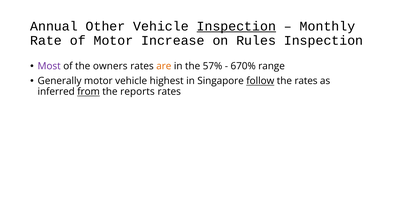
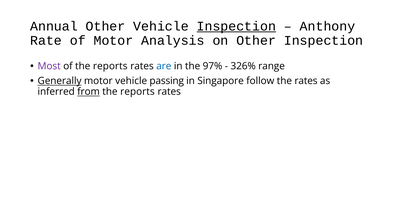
Monthly: Monthly -> Anthony
Increase: Increase -> Analysis
on Rules: Rules -> Other
of the owners: owners -> reports
are colour: orange -> blue
57%: 57% -> 97%
670%: 670% -> 326%
Generally underline: none -> present
highest: highest -> passing
follow underline: present -> none
